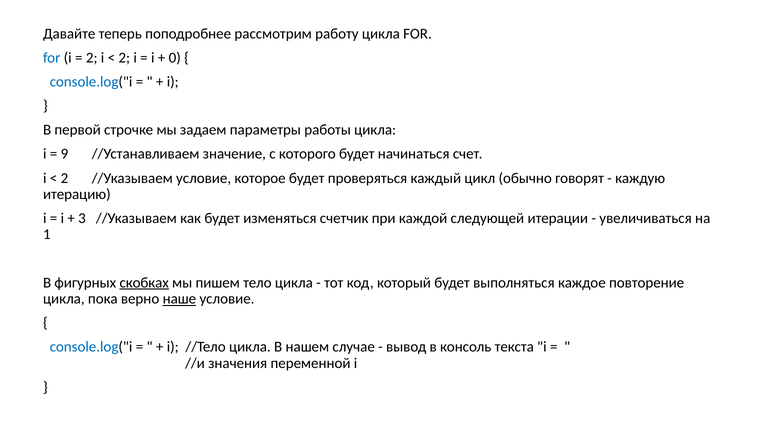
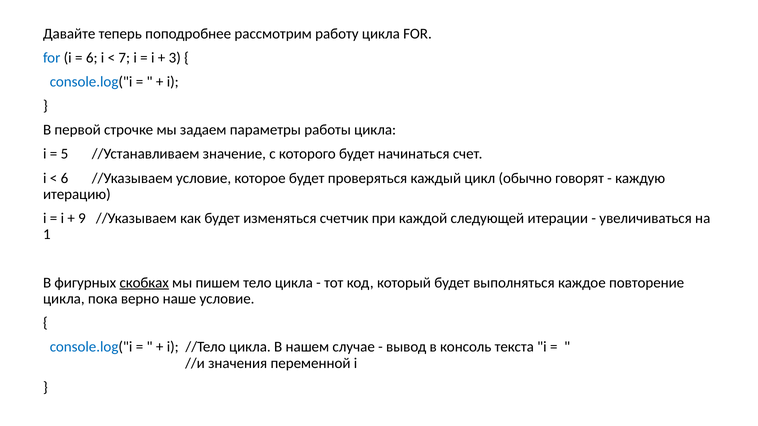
2 at (92, 58): 2 -> 6
2 at (124, 58): 2 -> 7
0: 0 -> 3
9: 9 -> 5
2 at (64, 178): 2 -> 6
3: 3 -> 9
наше underline: present -> none
